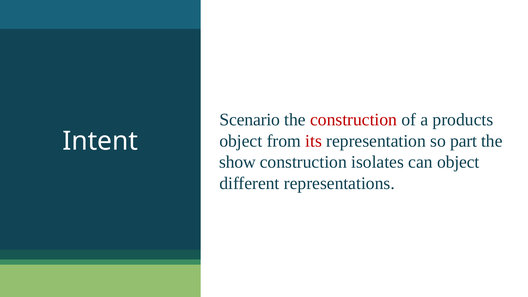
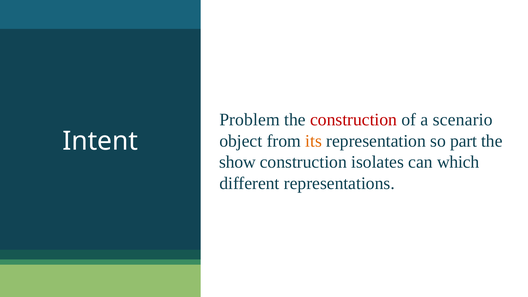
Scenario: Scenario -> Problem
products: products -> scenario
its colour: red -> orange
can object: object -> which
